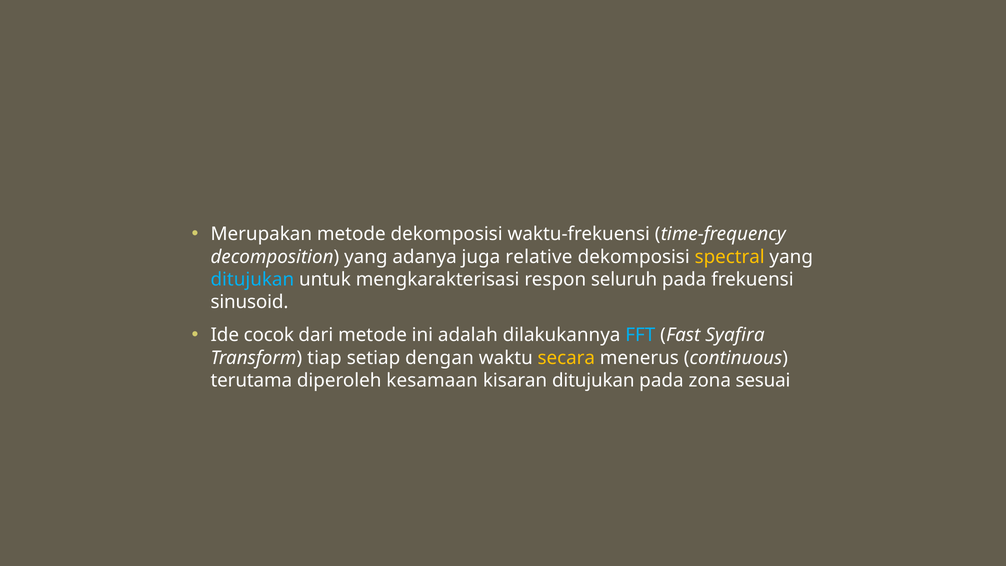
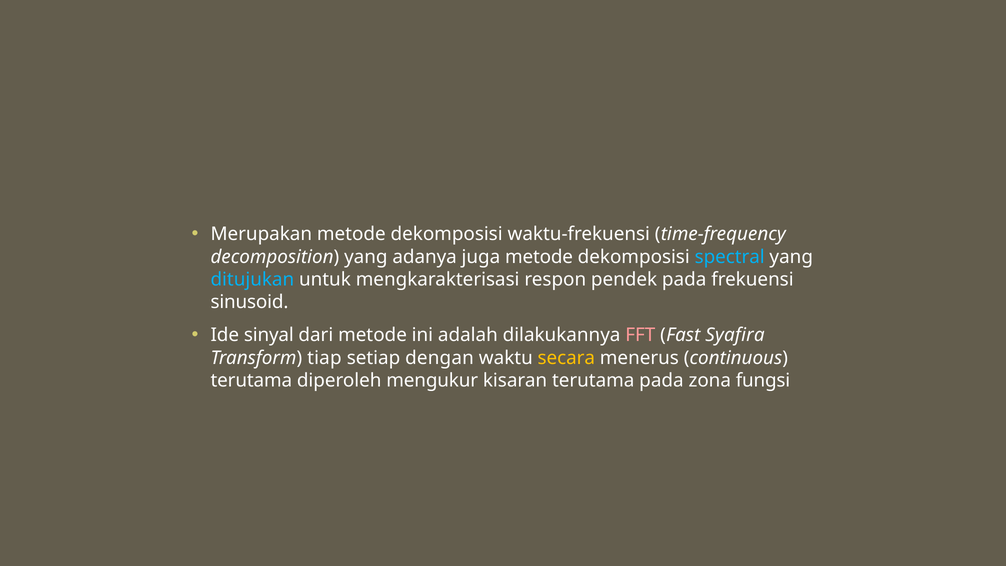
juga relative: relative -> metode
spectral colour: yellow -> light blue
seluruh: seluruh -> pendek
cocok: cocok -> sinyal
FFT colour: light blue -> pink
kesamaan: kesamaan -> mengukur
kisaran ditujukan: ditujukan -> terutama
sesuai: sesuai -> fungsi
